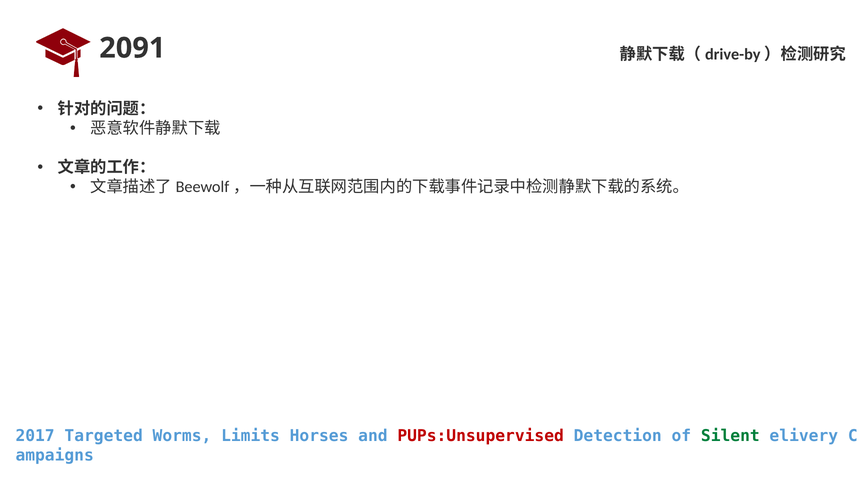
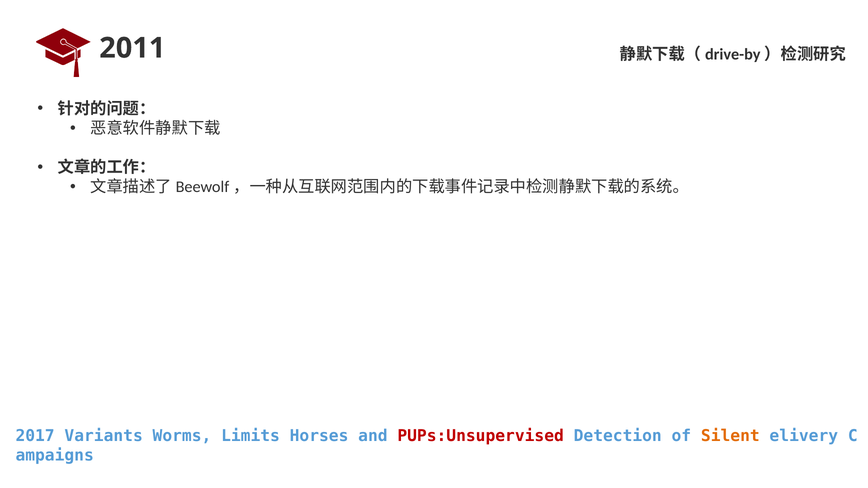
2091: 2091 -> 2011
Targeted: Targeted -> Variants
Silent colour: green -> orange
